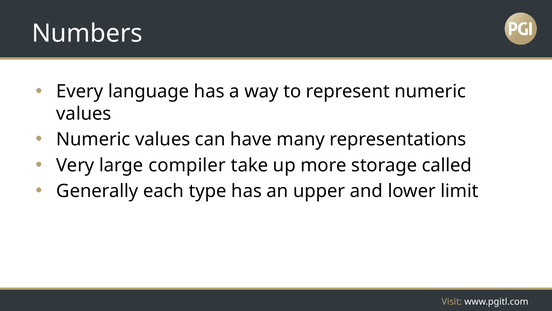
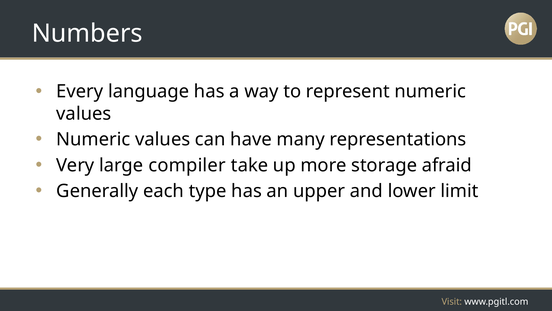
called: called -> afraid
